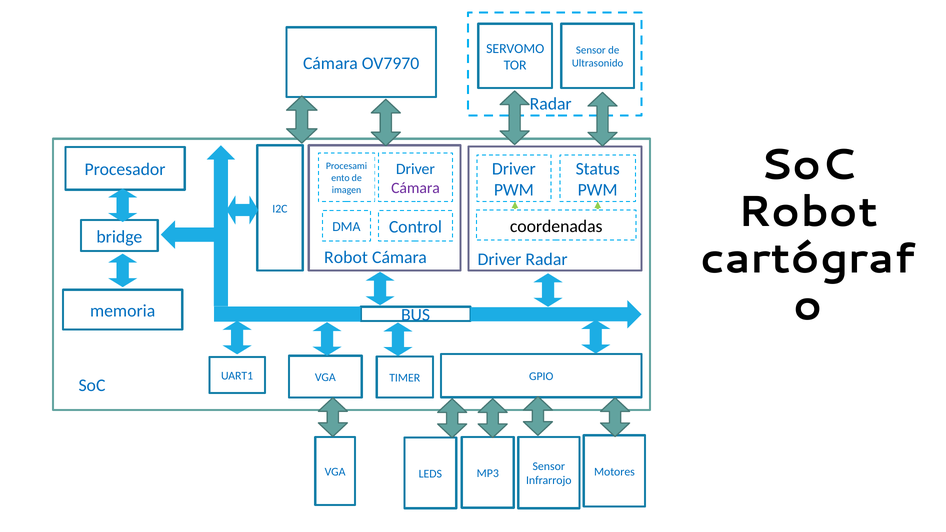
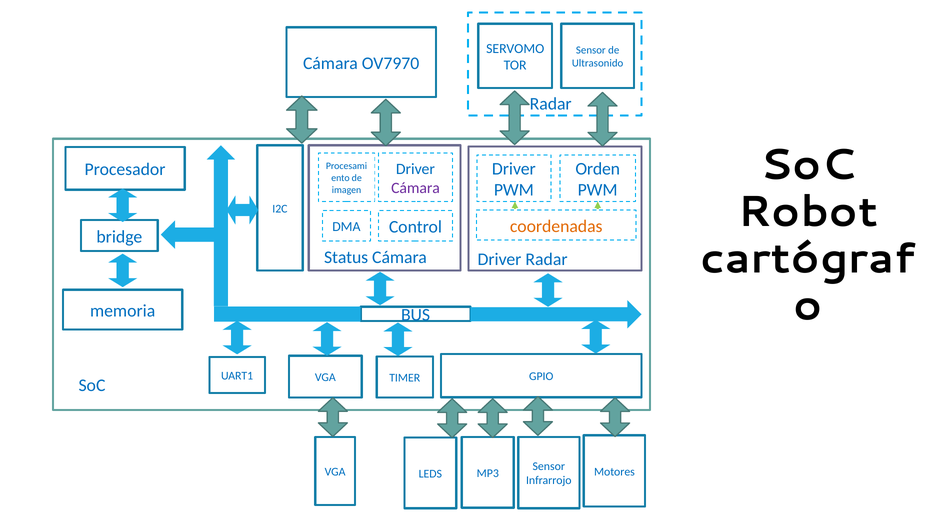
Status: Status -> Orden
coordenadas colour: black -> orange
Robot at (346, 257): Robot -> Status
